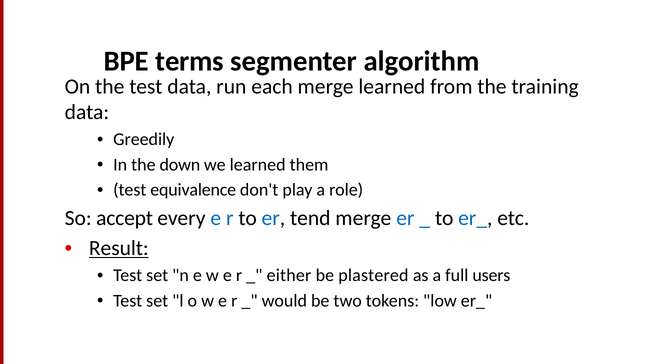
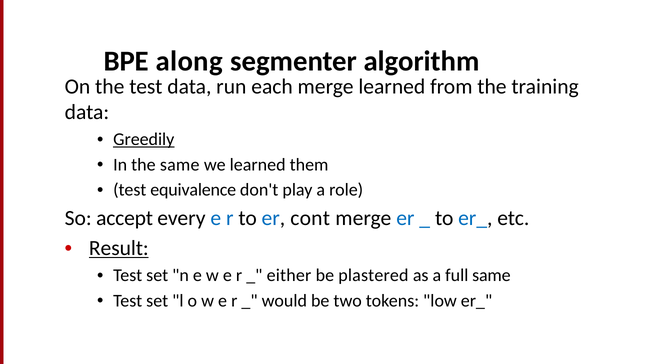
terms: terms -> along
Greedily underline: none -> present
the down: down -> same
tend: tend -> cont
full users: users -> same
